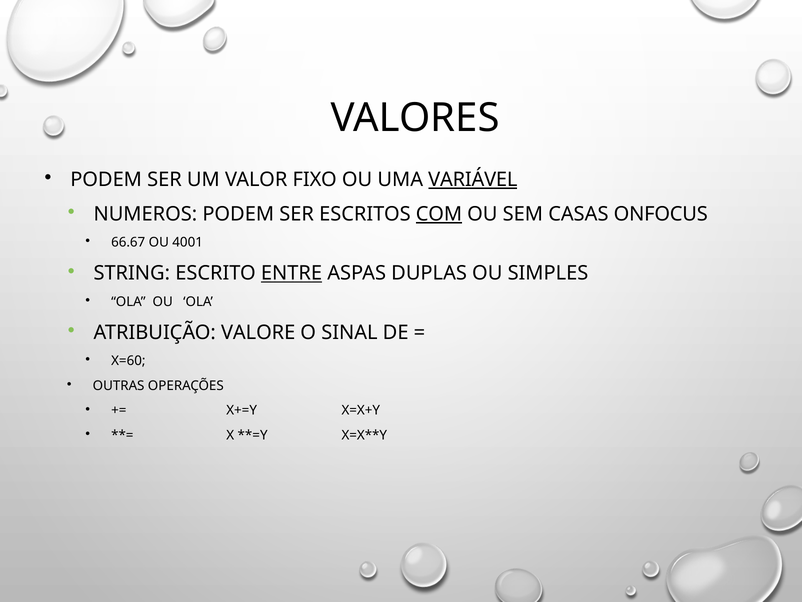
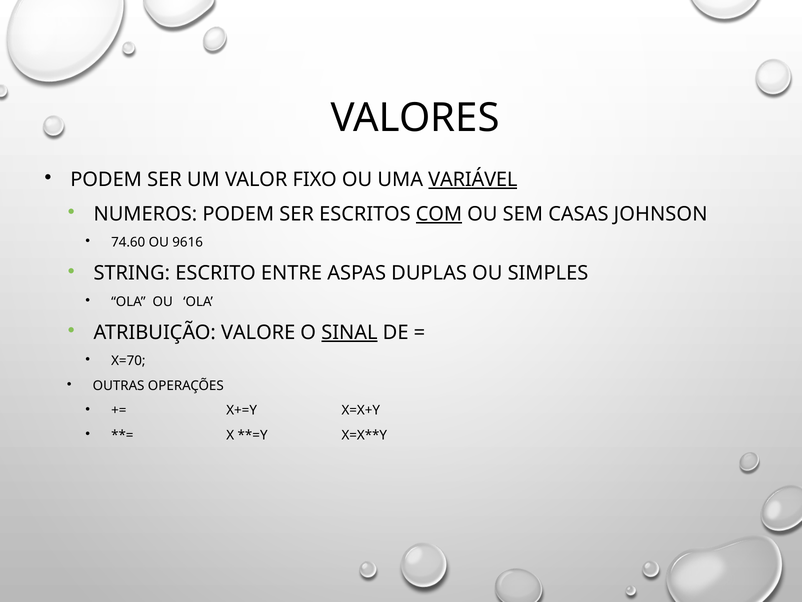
ONFOCUS: ONFOCUS -> JOHNSON
66.67: 66.67 -> 74.60
4001: 4001 -> 9616
ENTRE underline: present -> none
SINAL underline: none -> present
X=60: X=60 -> X=70
